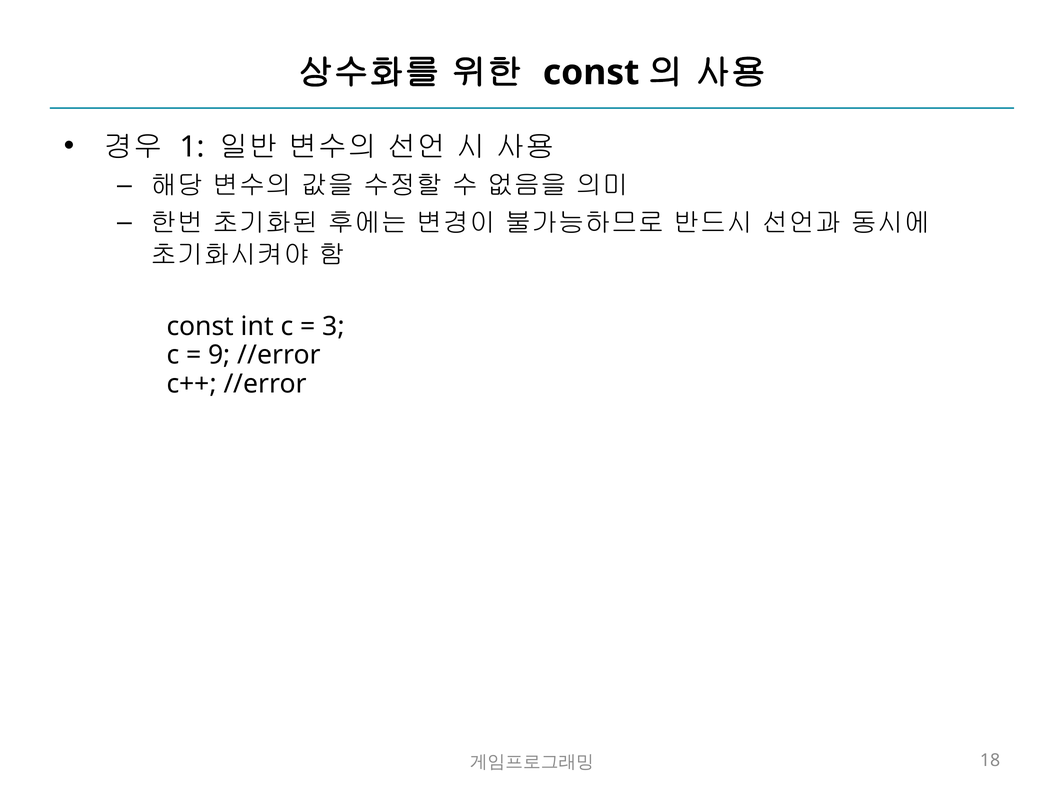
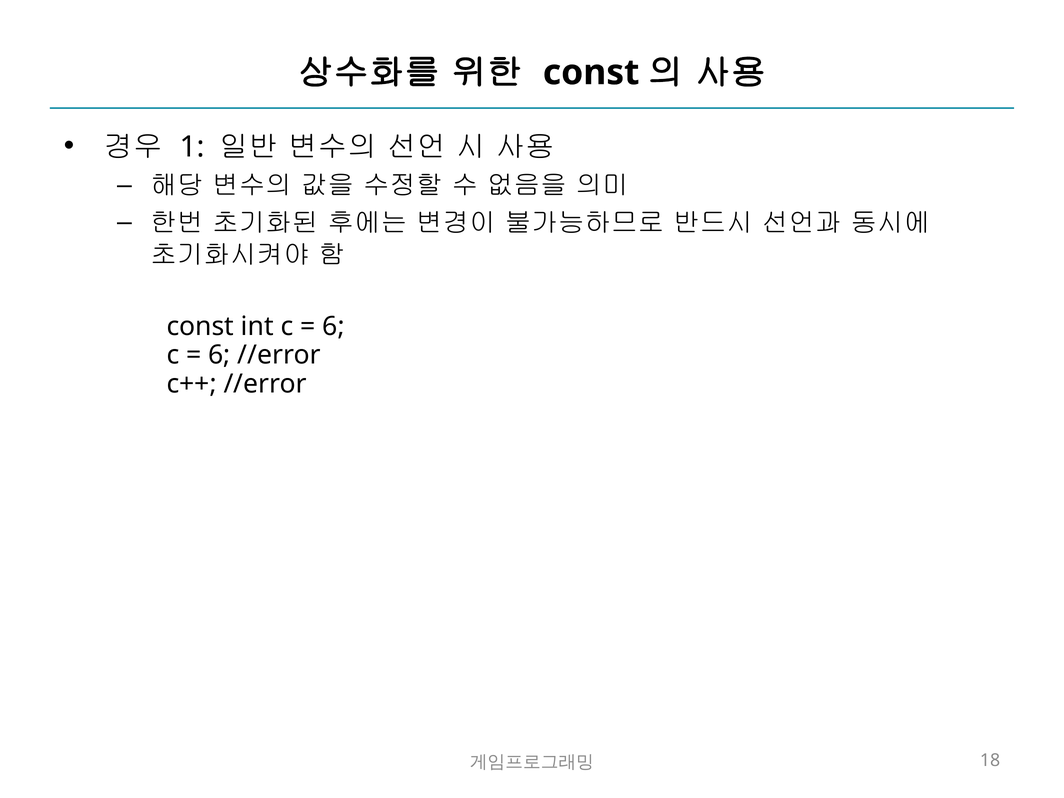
3 at (334, 326): 3 -> 6
9 at (219, 355): 9 -> 6
